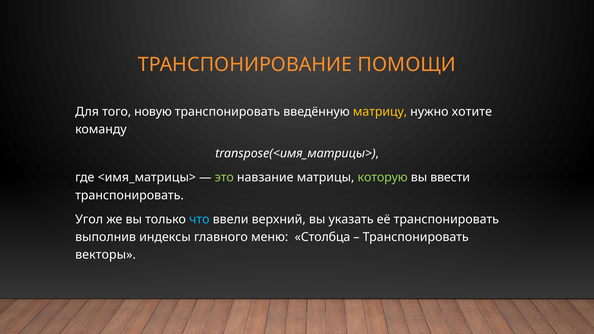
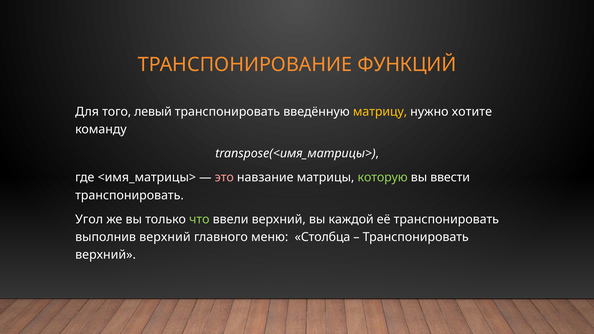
ПОМОЩИ: ПОМОЩИ -> ФУНКЦИЙ
новую: новую -> левый
это colour: light green -> pink
что colour: light blue -> light green
указать: указать -> каждой
выполнив индексы: индексы -> верхний
векторы at (106, 255): векторы -> верхний
